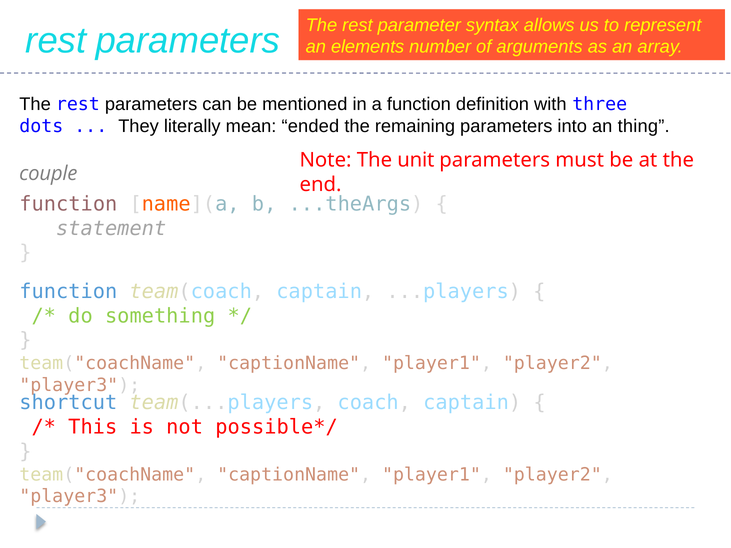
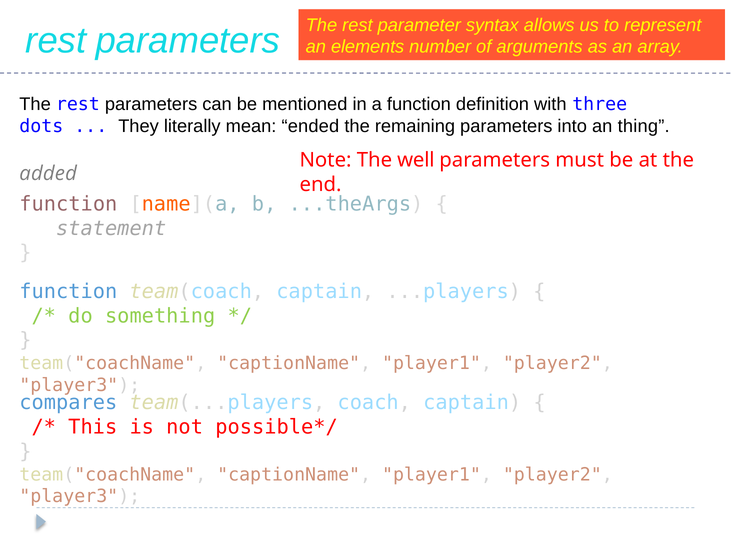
unit: unit -> well
couple: couple -> added
shortcut: shortcut -> compares
